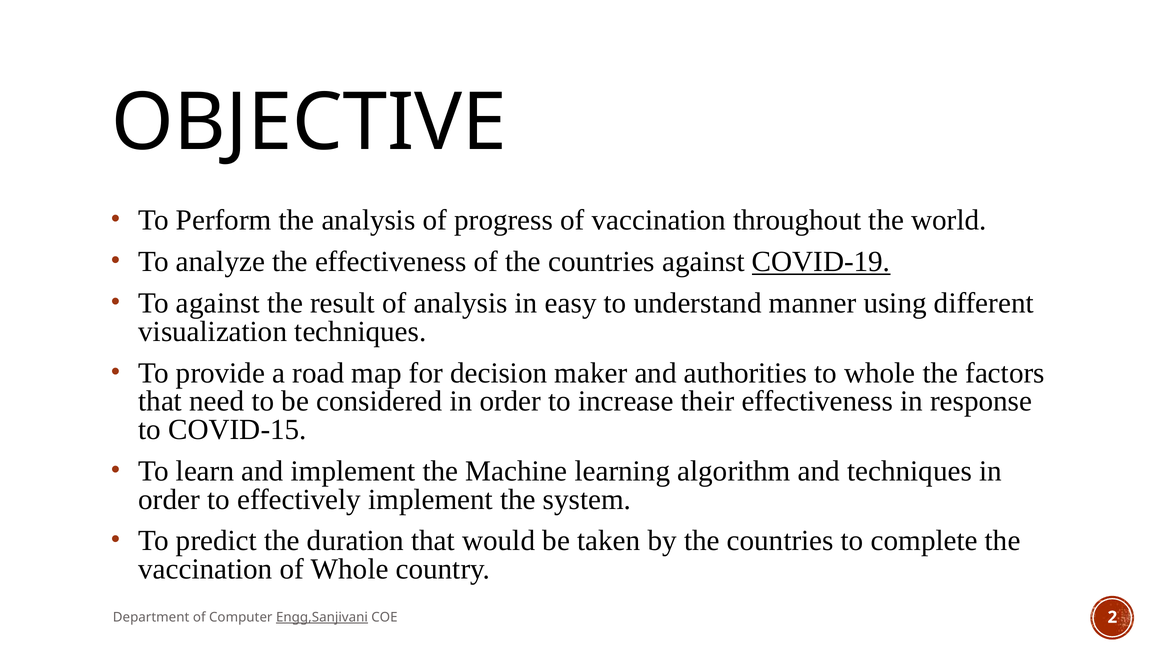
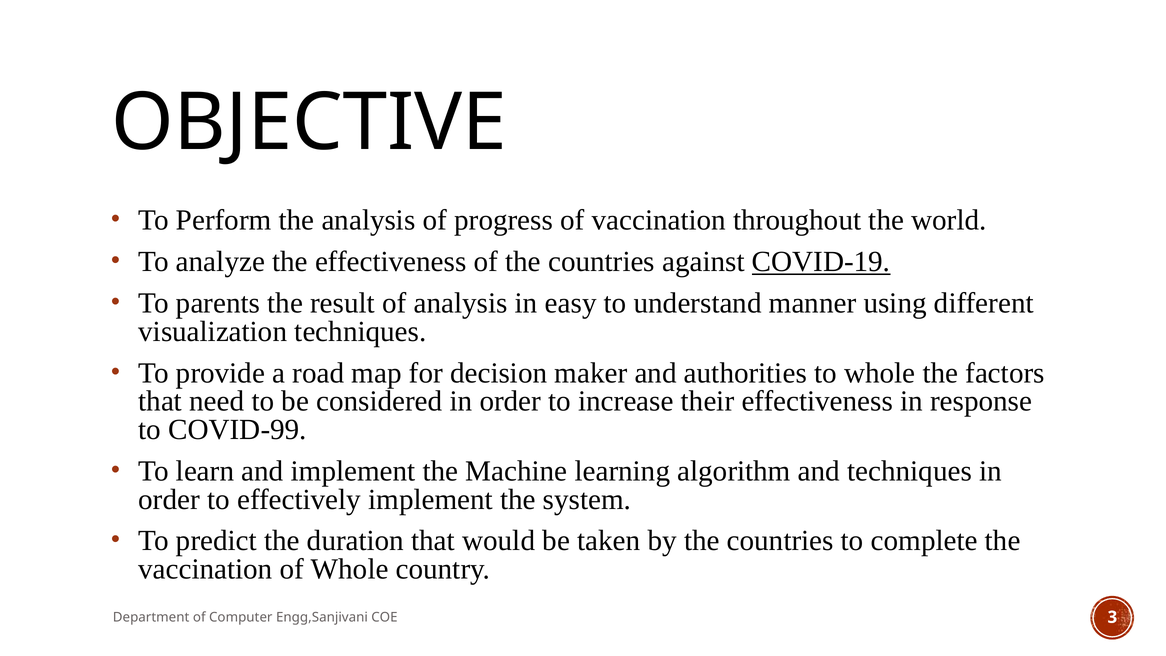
To against: against -> parents
COVID-15: COVID-15 -> COVID-99
Engg,Sanjivani underline: present -> none
2: 2 -> 3
